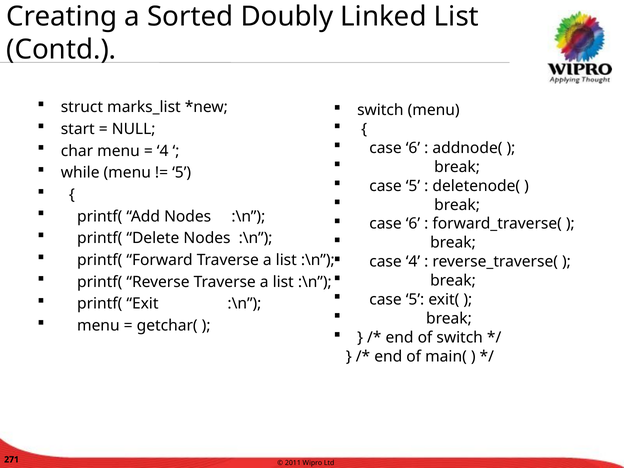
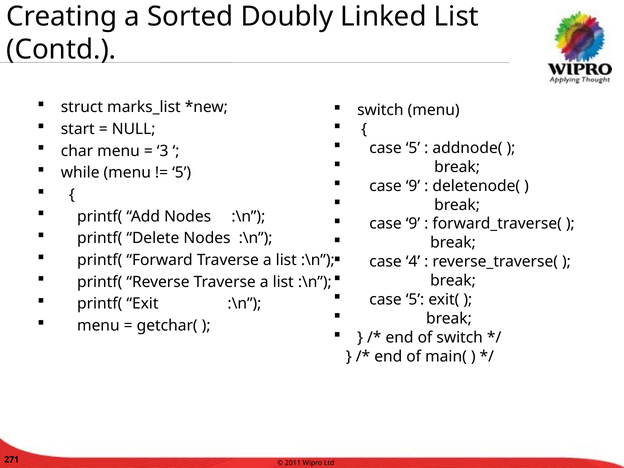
6 at (413, 148): 6 -> 5
4 at (163, 151): 4 -> 3
5 at (413, 186): 5 -> 9
6 at (413, 224): 6 -> 9
